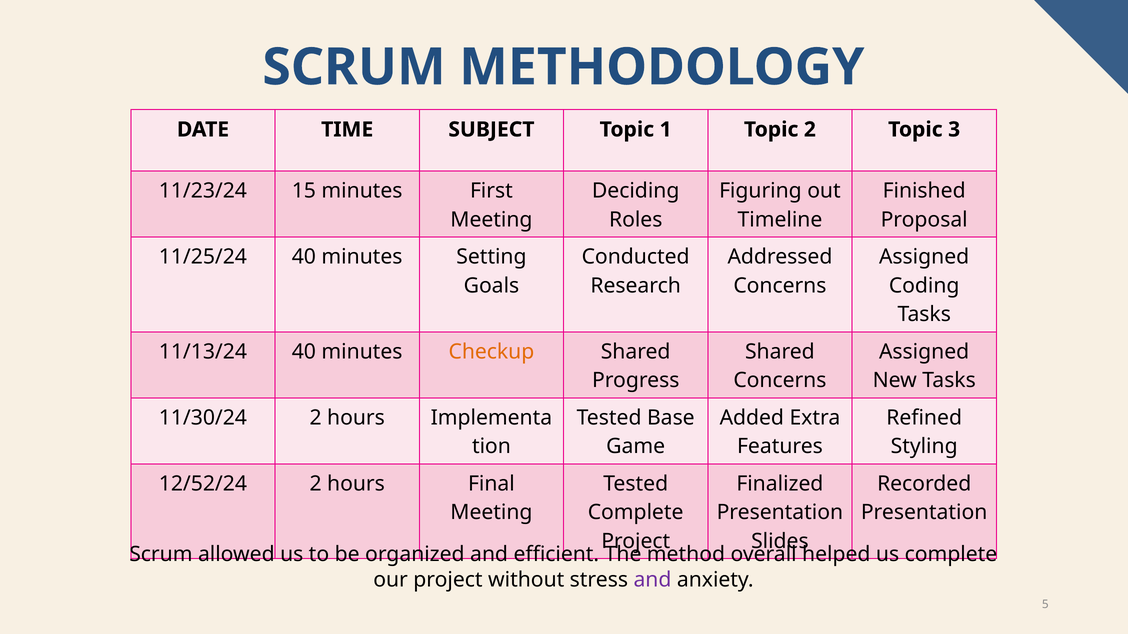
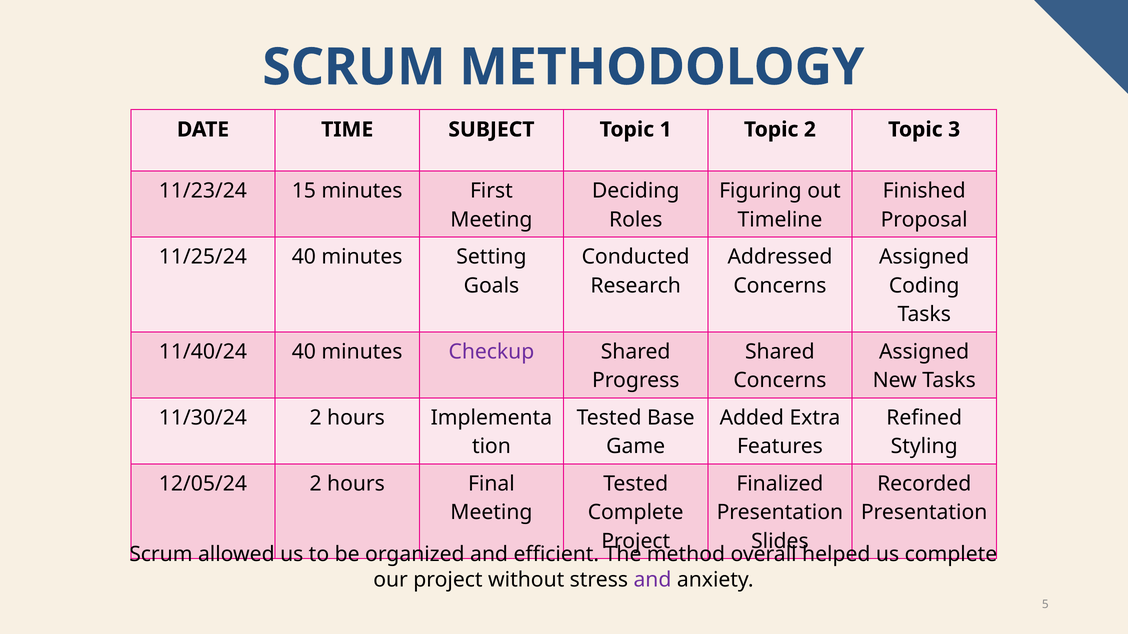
11/13/24: 11/13/24 -> 11/40/24
Checkup colour: orange -> purple
12/52/24: 12/52/24 -> 12/05/24
